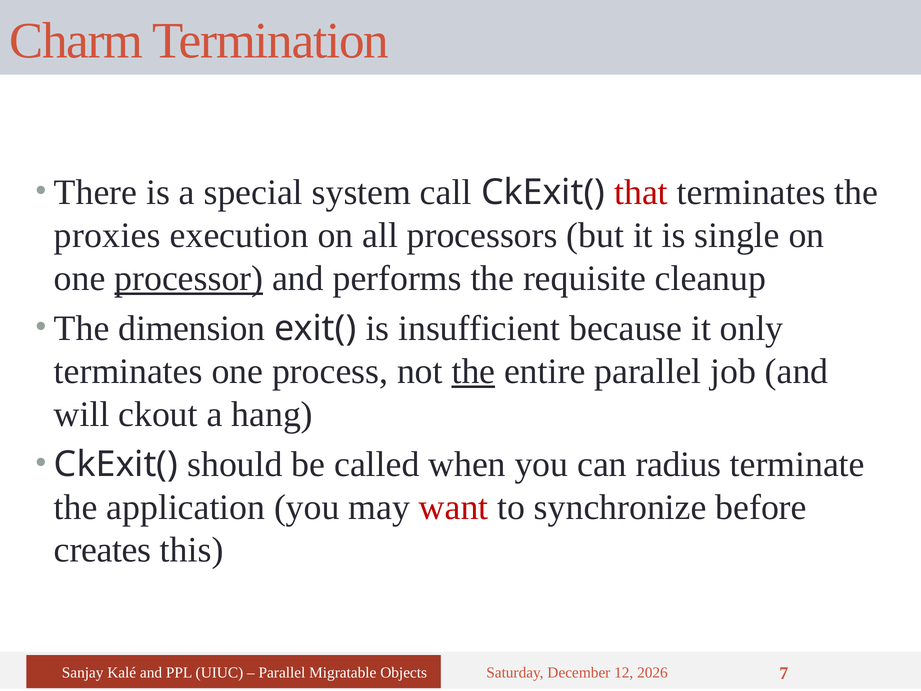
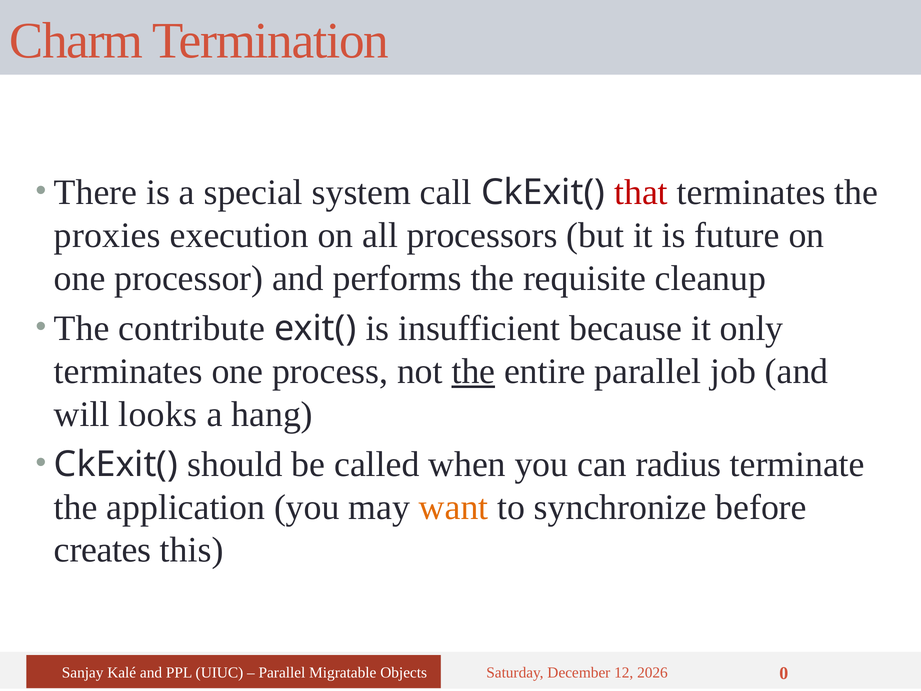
single: single -> future
processor underline: present -> none
dimension: dimension -> contribute
ckout: ckout -> looks
want colour: red -> orange
7: 7 -> 0
